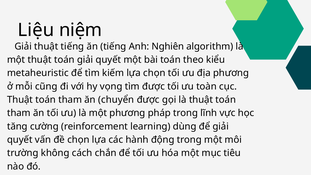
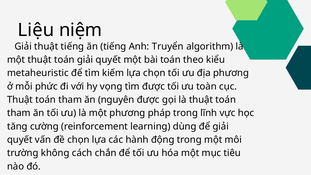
Nghiên: Nghiên -> Truyển
cũng: cũng -> phức
chuyển: chuyển -> nguyên
